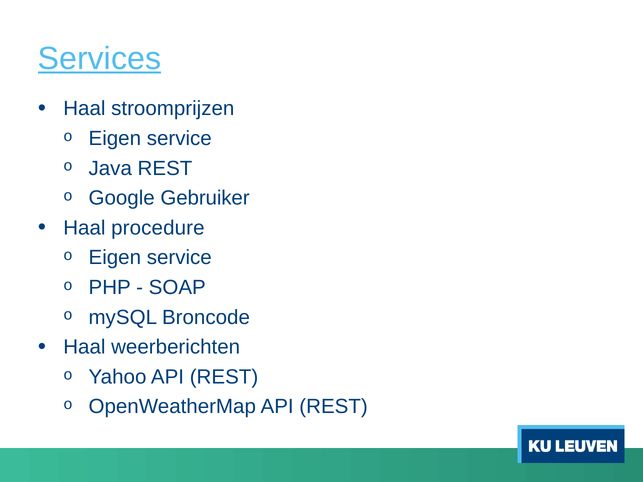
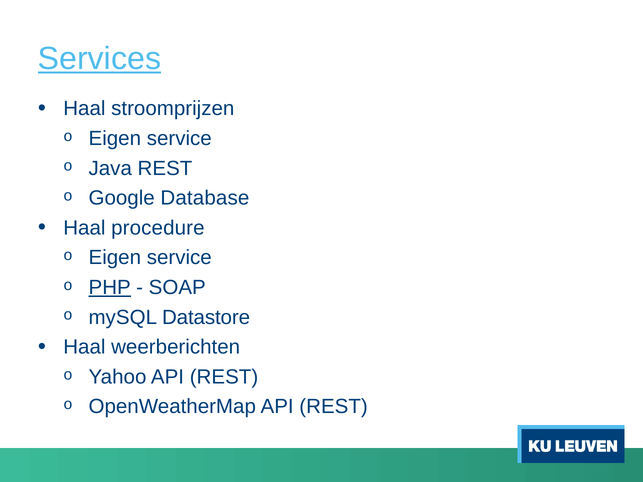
Gebruiker: Gebruiker -> Database
PHP underline: none -> present
Broncode: Broncode -> Datastore
